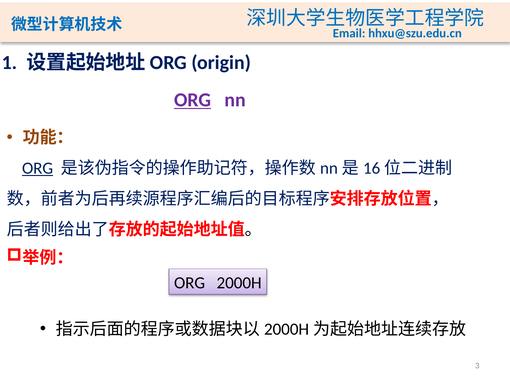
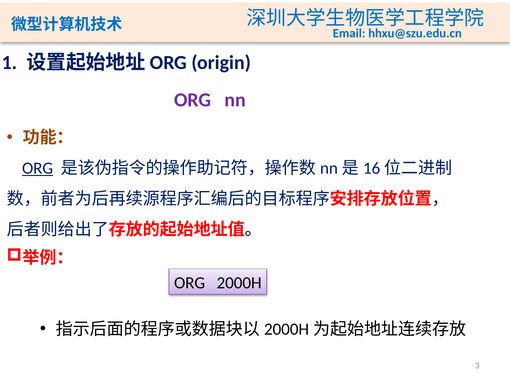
ORG at (193, 100) underline: present -> none
